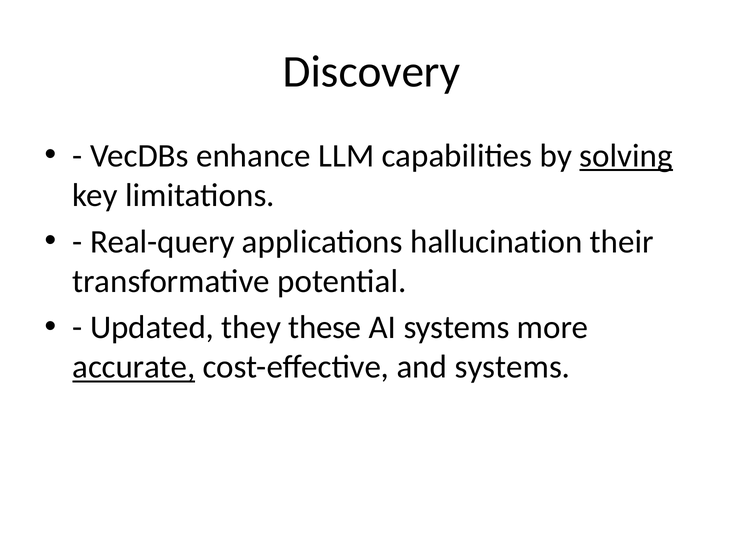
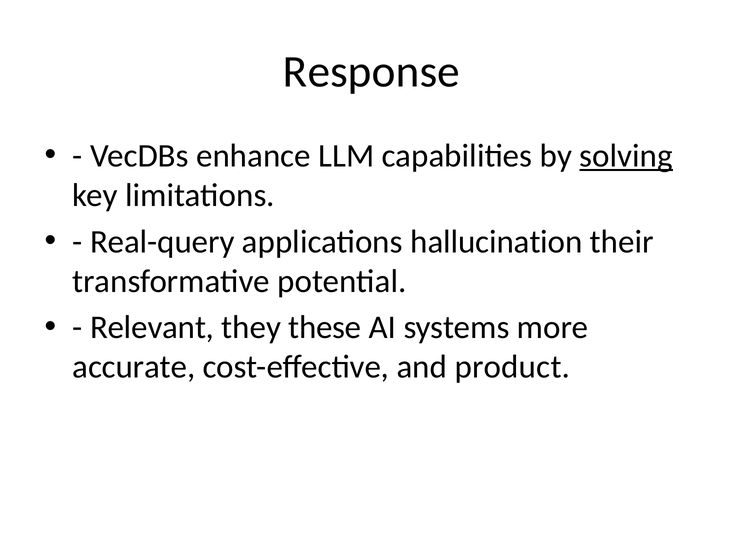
Discovery: Discovery -> Response
Updated: Updated -> Relevant
accurate underline: present -> none
and systems: systems -> product
